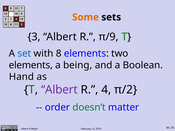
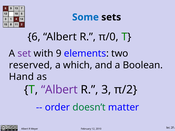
Some colour: orange -> blue
3: 3 -> 6
π/9: π/9 -> π/0
set colour: blue -> purple
8: 8 -> 9
elements at (31, 65): elements -> reserved
being: being -> which
4: 4 -> 3
